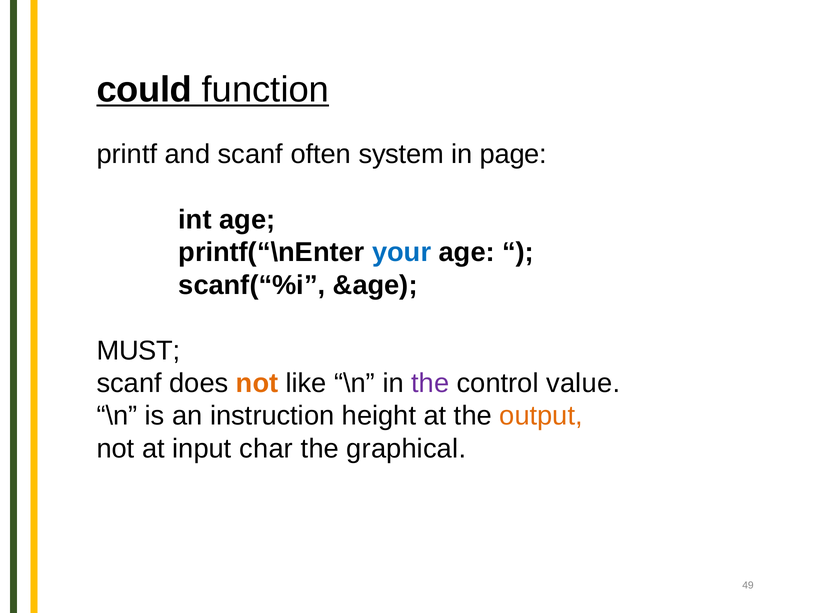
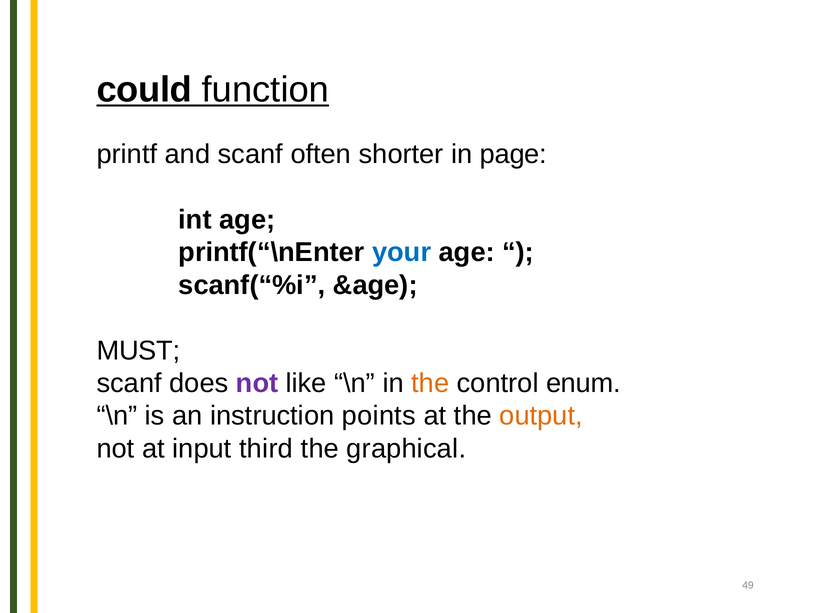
system: system -> shorter
not at (257, 384) colour: orange -> purple
the at (430, 384) colour: purple -> orange
value: value -> enum
height: height -> points
char: char -> third
